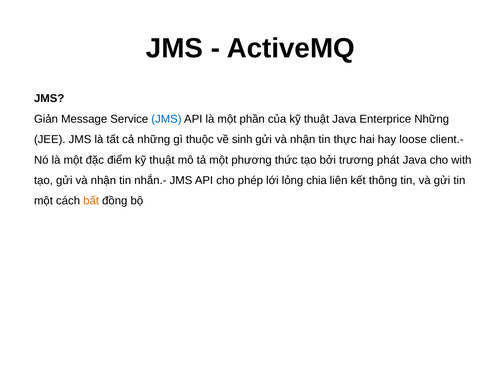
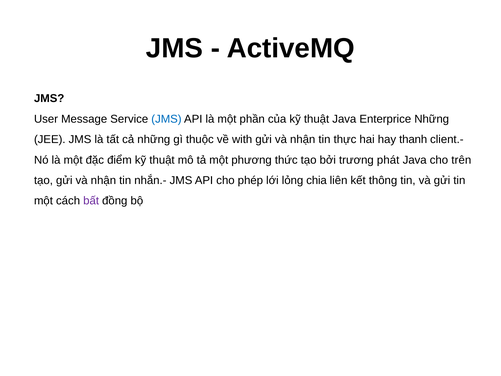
Giản: Giản -> User
sinh: sinh -> with
loose: loose -> thanh
with: with -> trên
bất colour: orange -> purple
